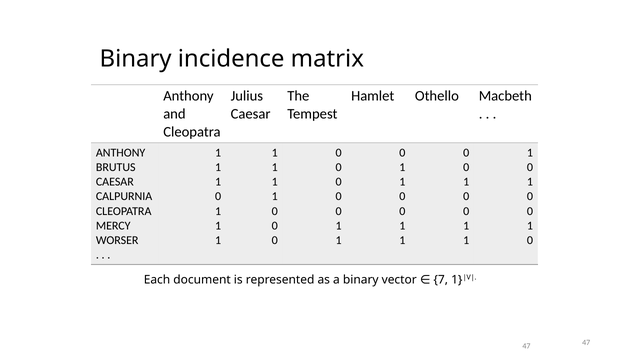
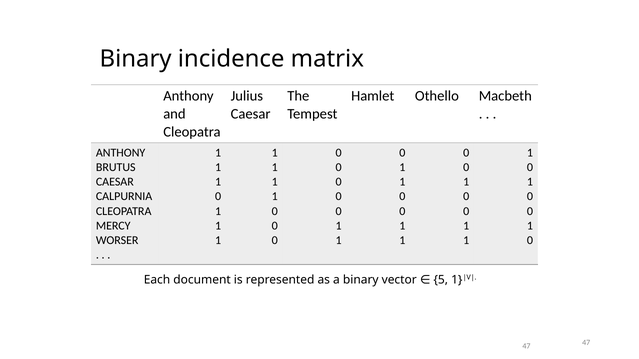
7: 7 -> 5
